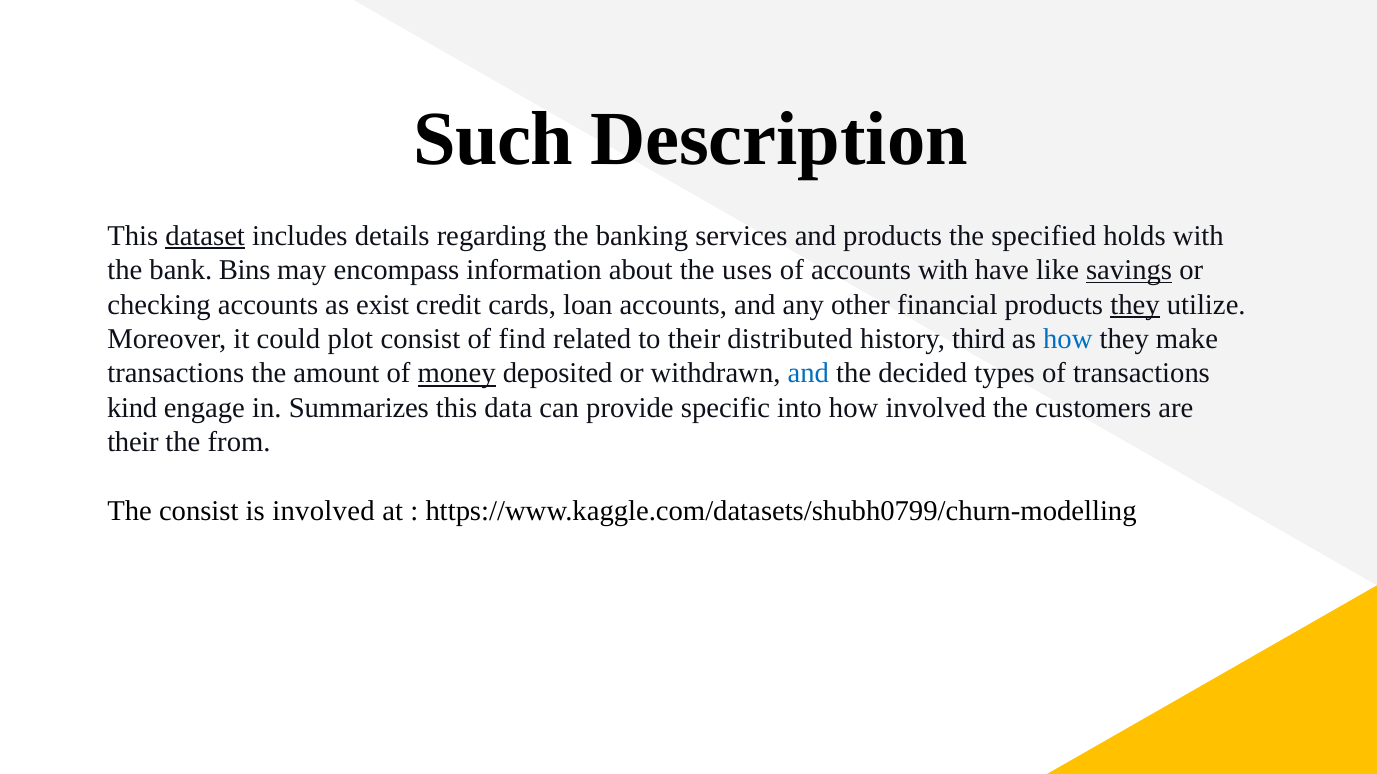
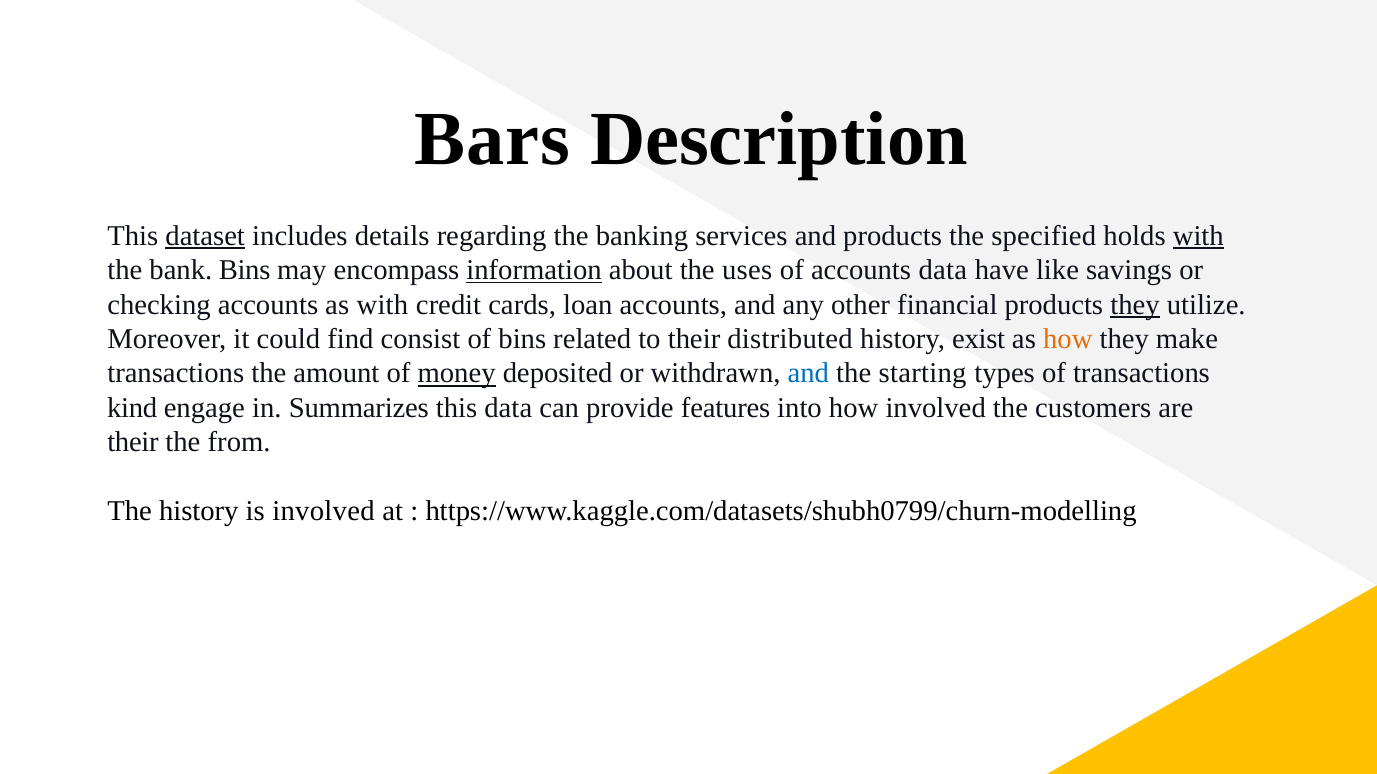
Such: Such -> Bars
with at (1198, 236) underline: none -> present
information underline: none -> present
accounts with: with -> data
savings underline: present -> none
as exist: exist -> with
plot: plot -> find
of find: find -> bins
third: third -> exist
how at (1068, 339) colour: blue -> orange
decided: decided -> starting
specific: specific -> features
The consist: consist -> history
